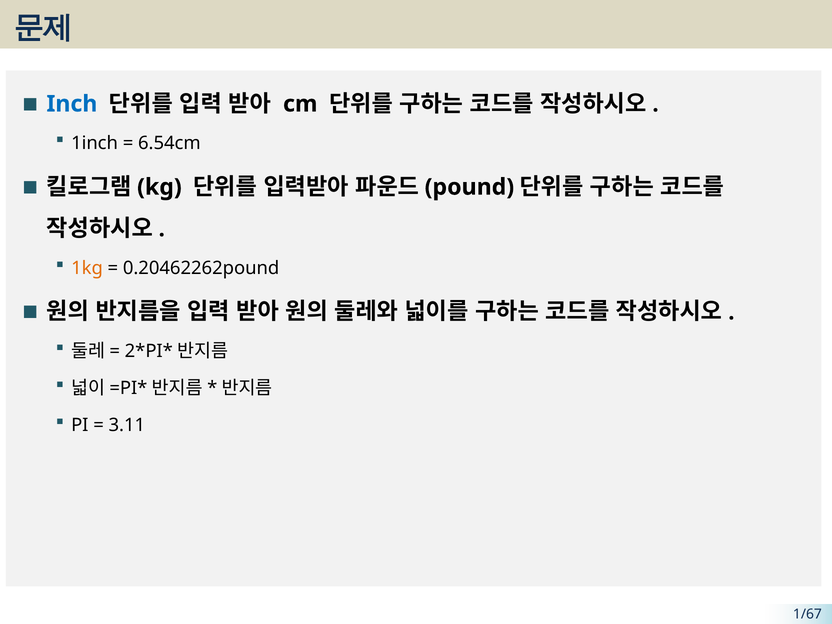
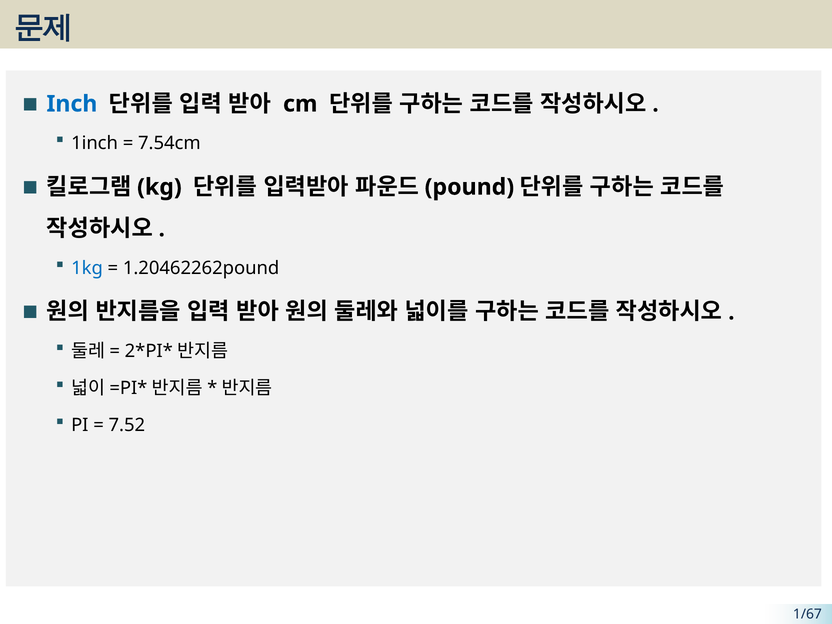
6.54cm: 6.54cm -> 7.54cm
1kg colour: orange -> blue
0.20462262pound: 0.20462262pound -> 1.20462262pound
3.11: 3.11 -> 7.52
